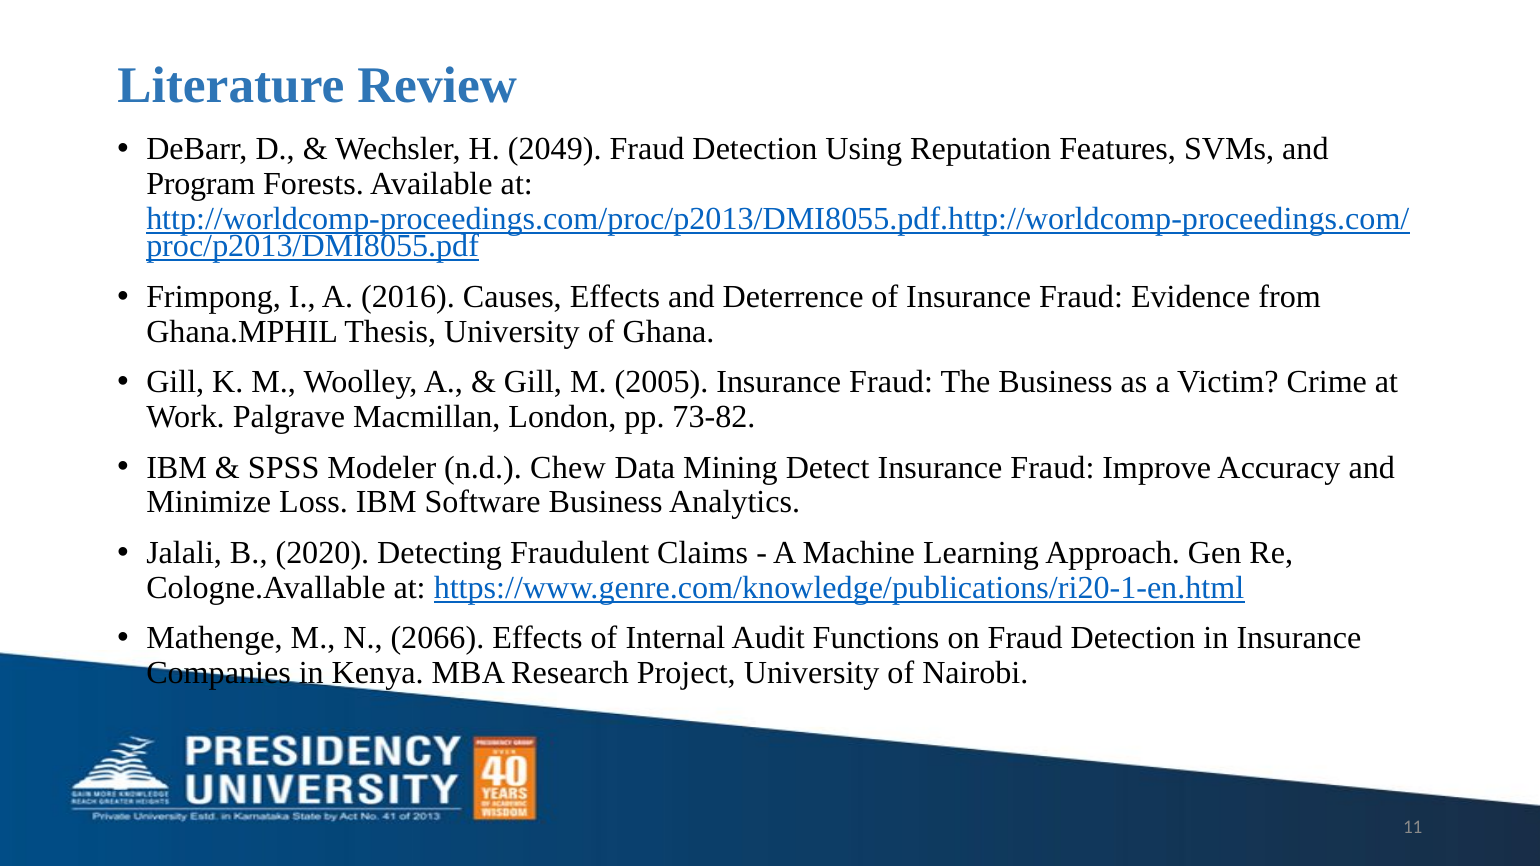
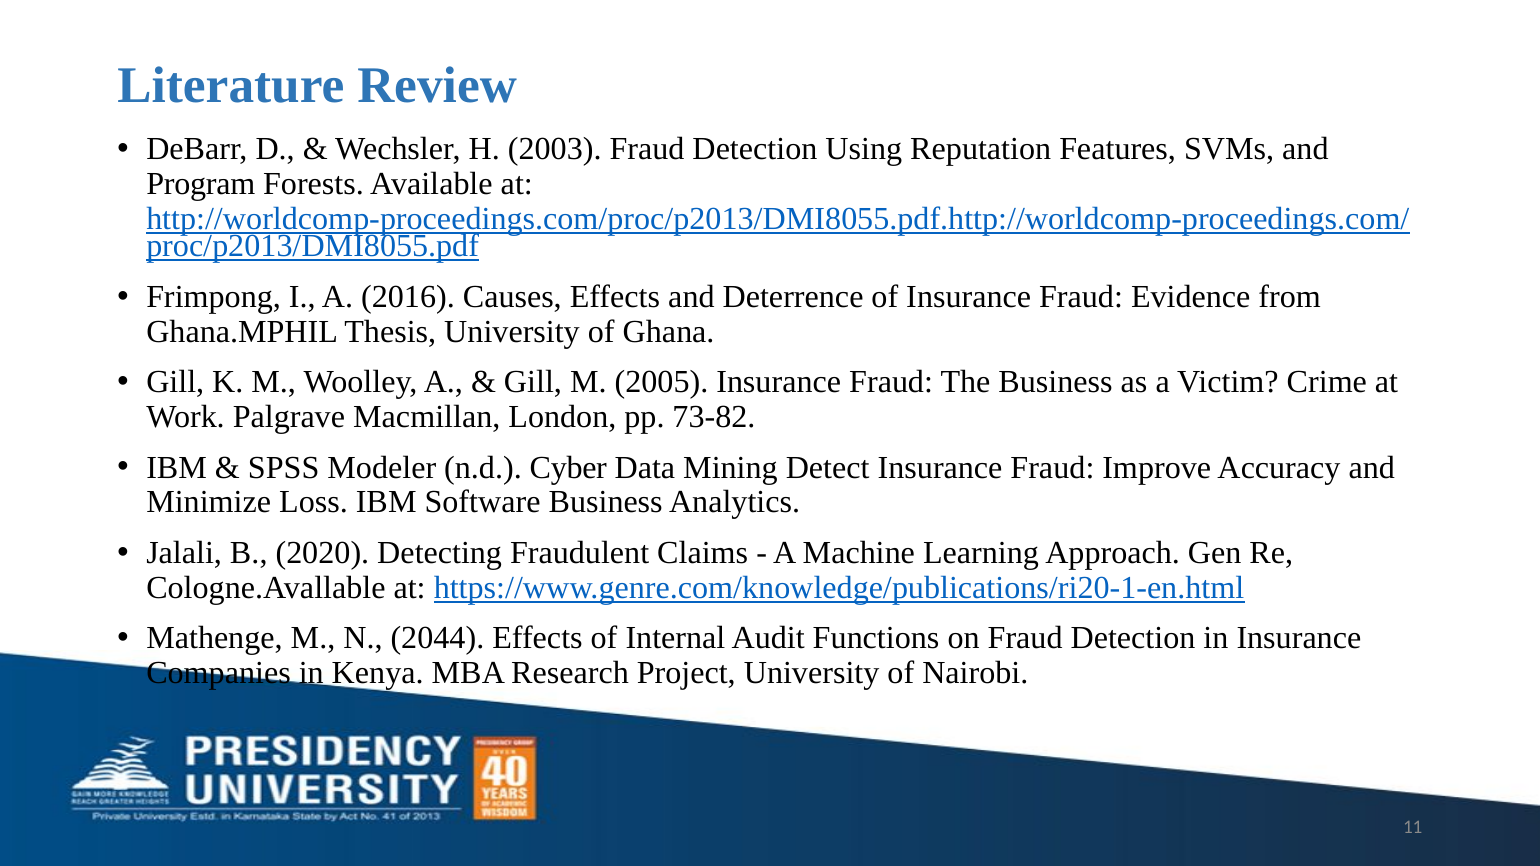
2049: 2049 -> 2003
Chew: Chew -> Cyber
2066: 2066 -> 2044
